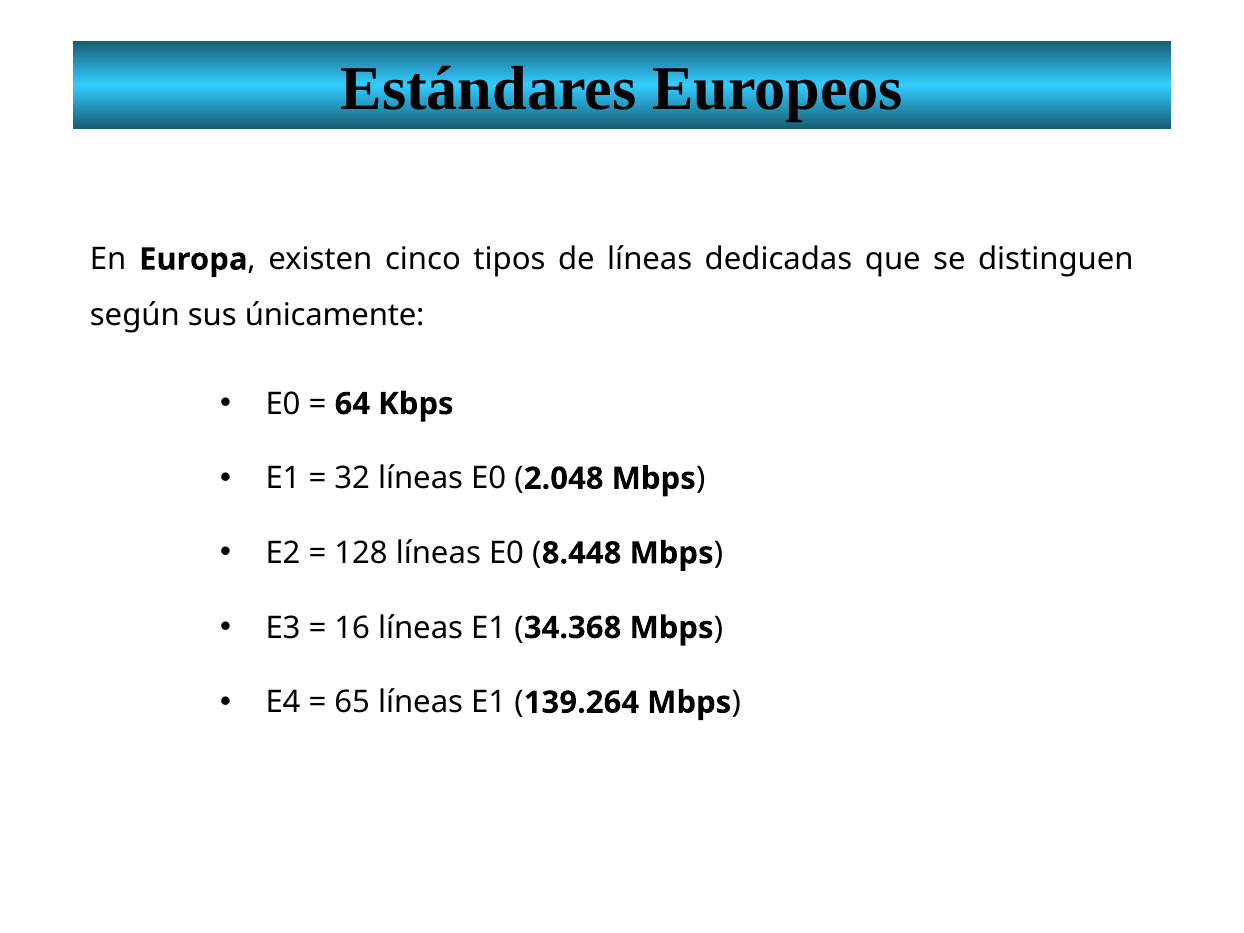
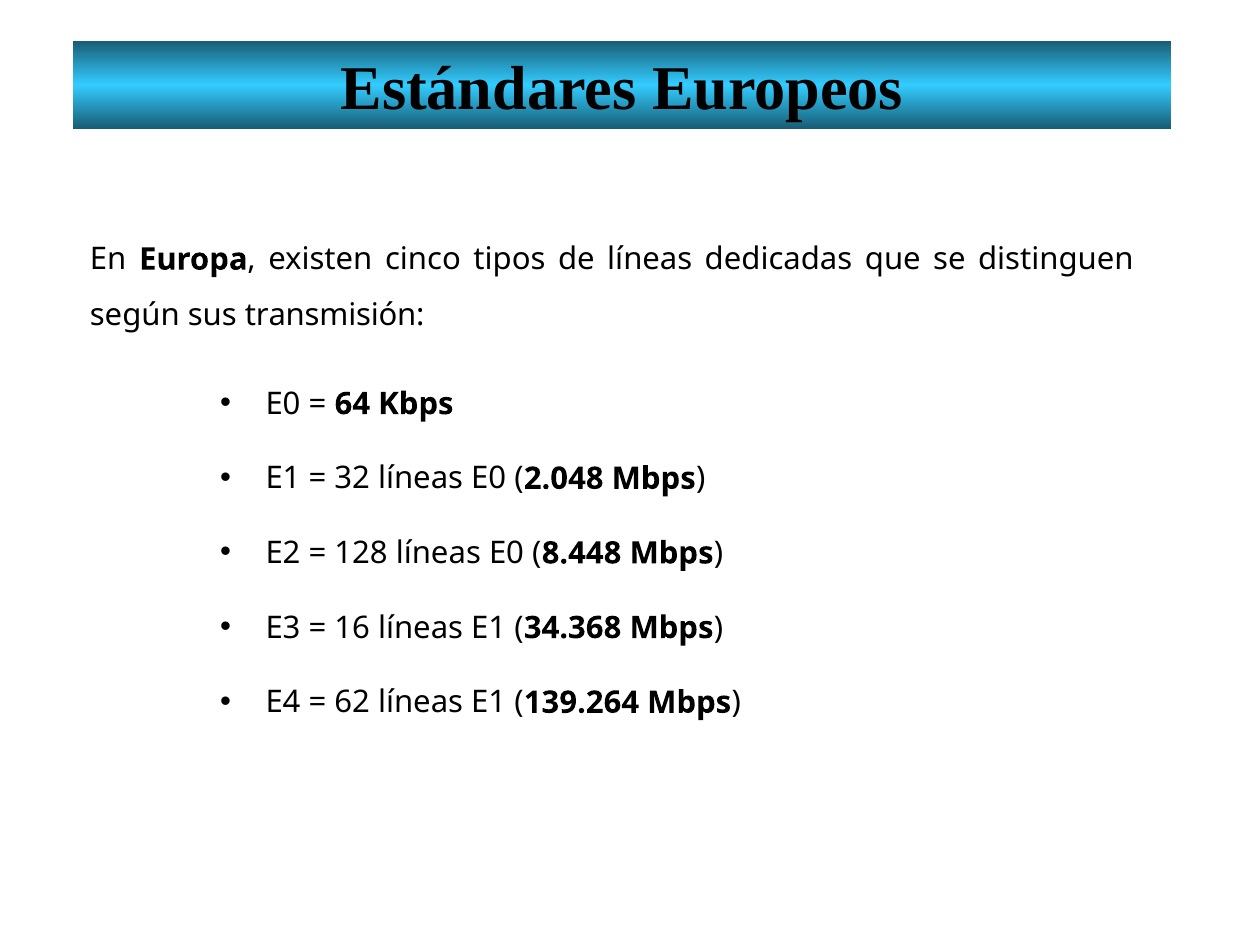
únicamente: únicamente -> transmisión
65: 65 -> 62
